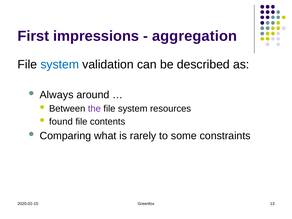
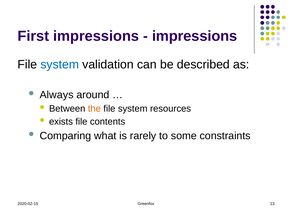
aggregation at (195, 36): aggregation -> impressions
the colour: purple -> orange
found: found -> exists
